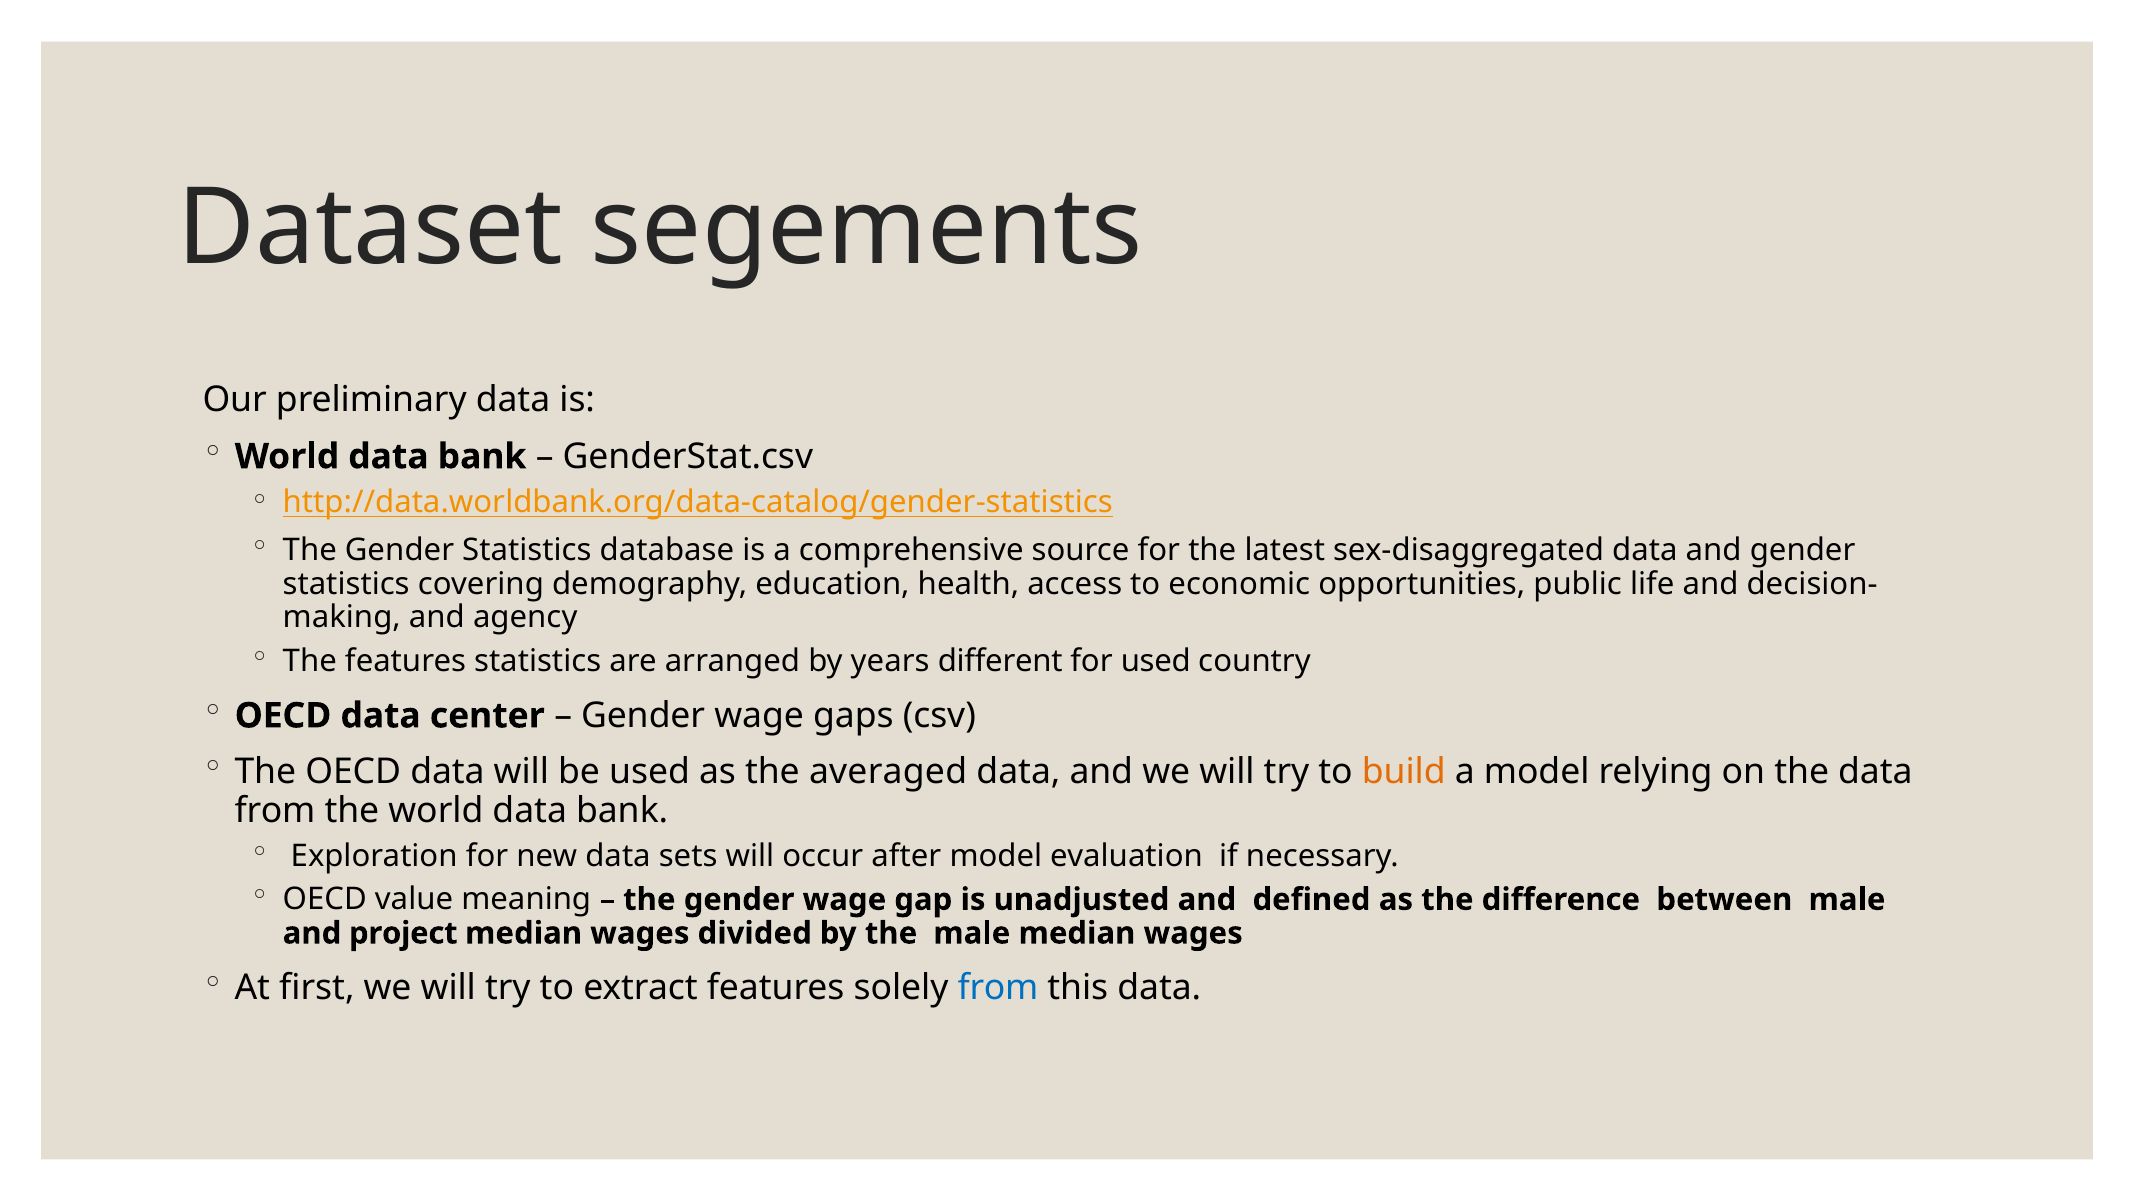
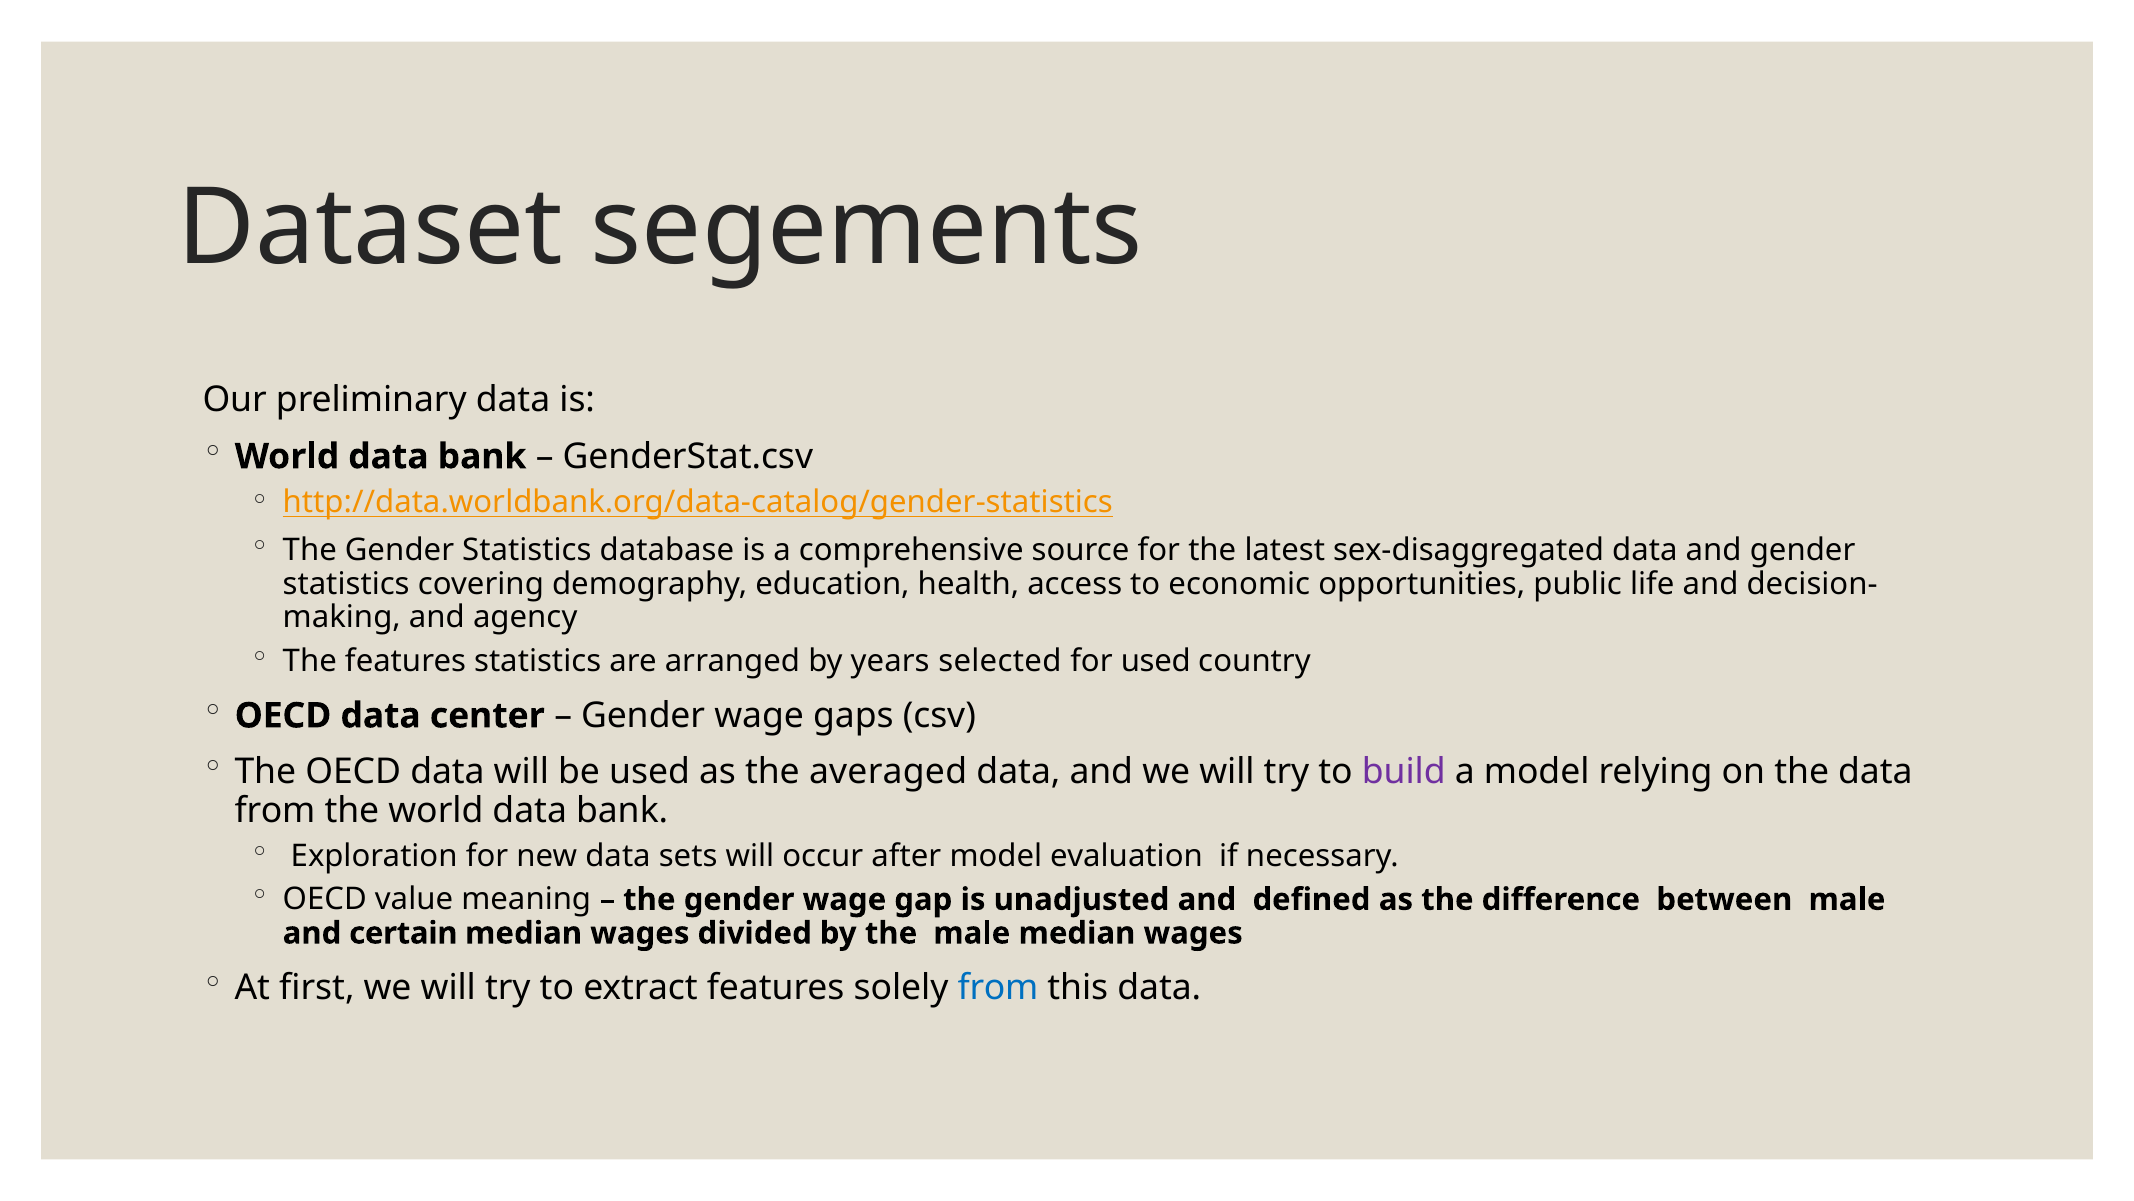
different: different -> selected
build colour: orange -> purple
project: project -> certain
